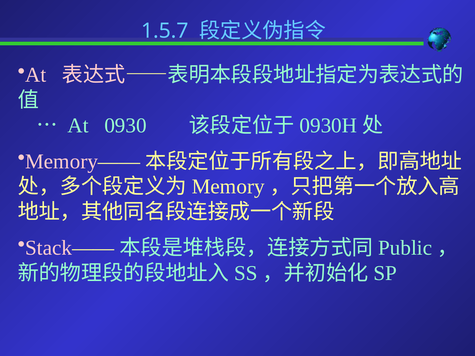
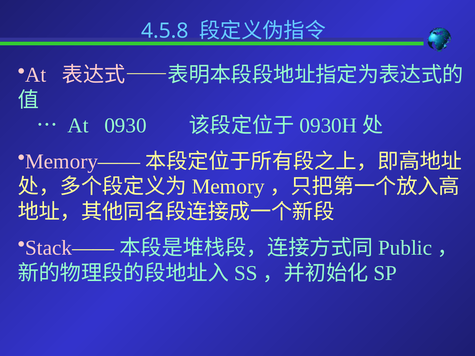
1.5.7: 1.5.7 -> 4.5.8
